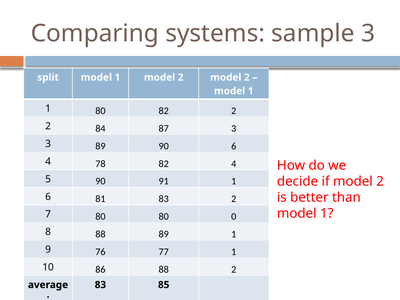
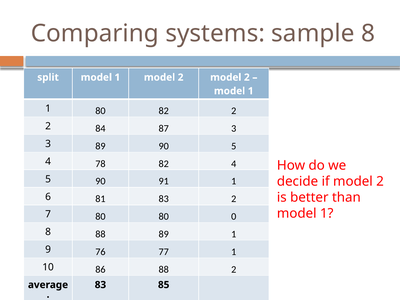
sample 3: 3 -> 8
90 6: 6 -> 5
